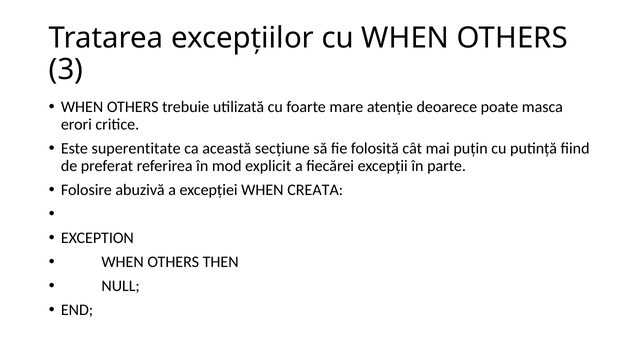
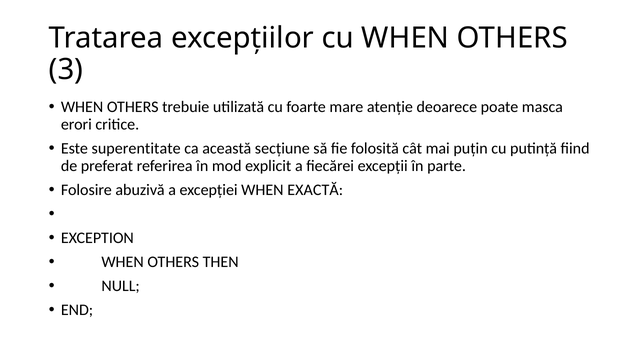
CREATA: CREATA -> EXACTĂ
